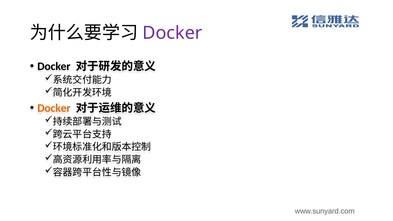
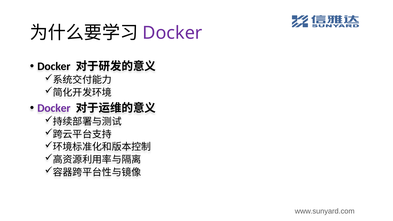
Docker at (54, 108) colour: orange -> purple
